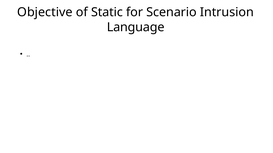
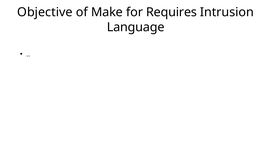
Static: Static -> Make
Scenario: Scenario -> Requires
